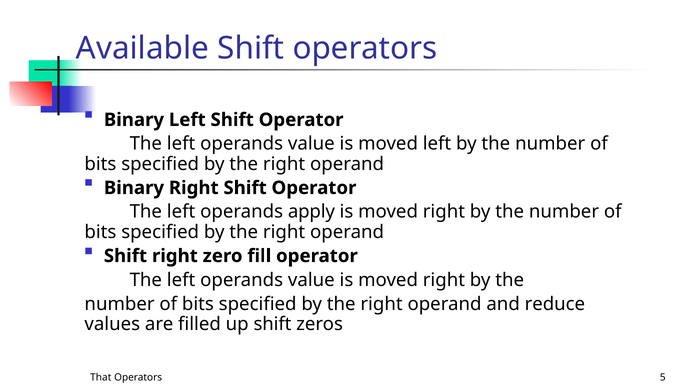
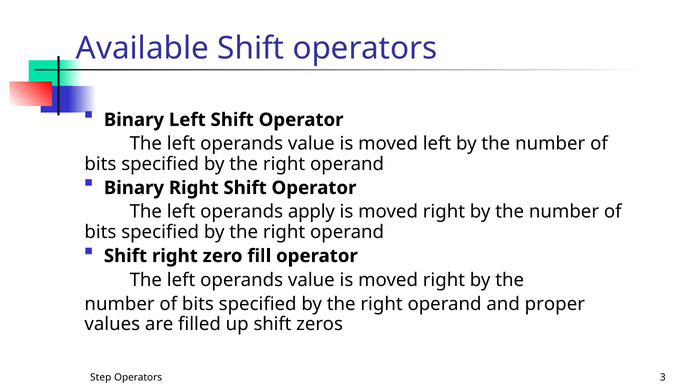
reduce: reduce -> proper
That: That -> Step
5: 5 -> 3
